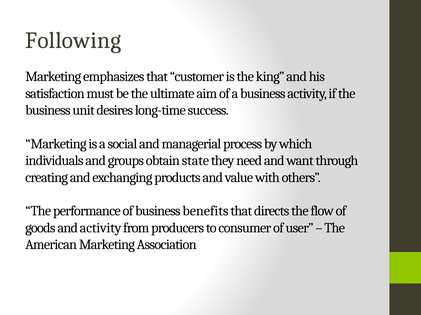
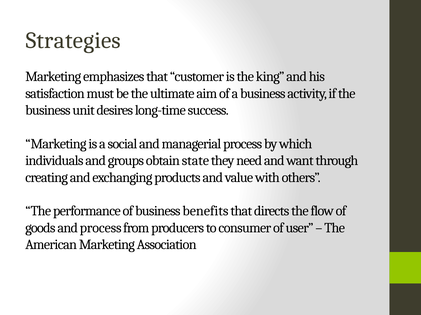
Following: Following -> Strategies
and activity: activity -> process
